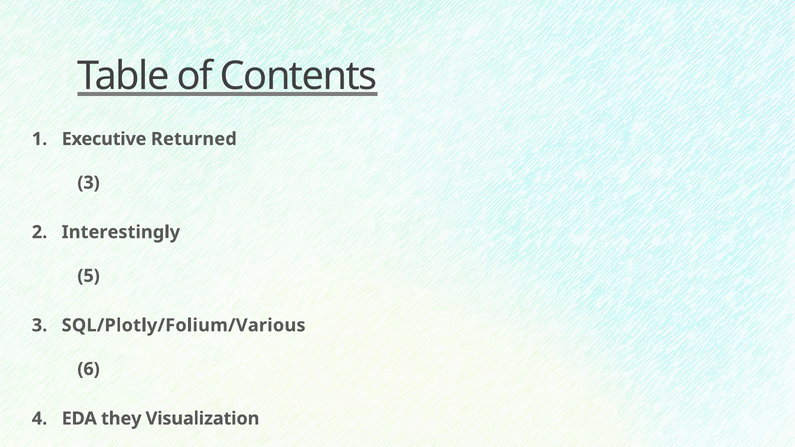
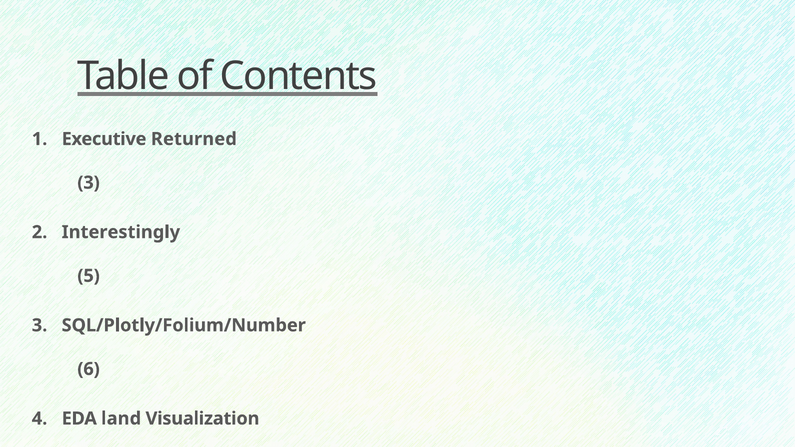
SQL/Plotly/Folium/Various: SQL/Plotly/Folium/Various -> SQL/Plotly/Folium/Number
they: they -> land
